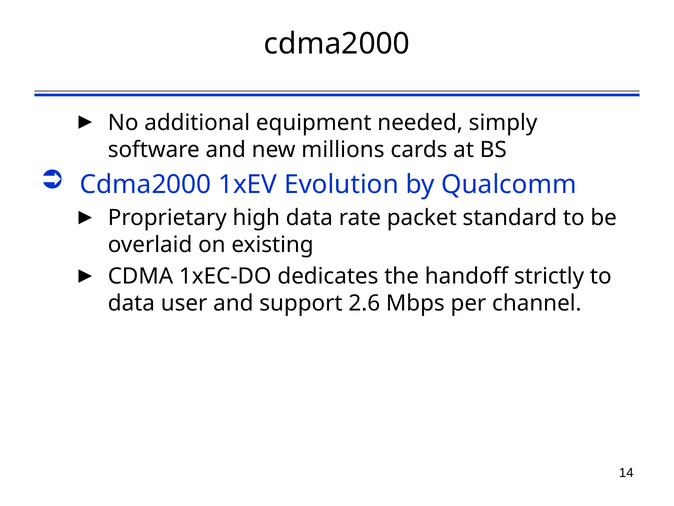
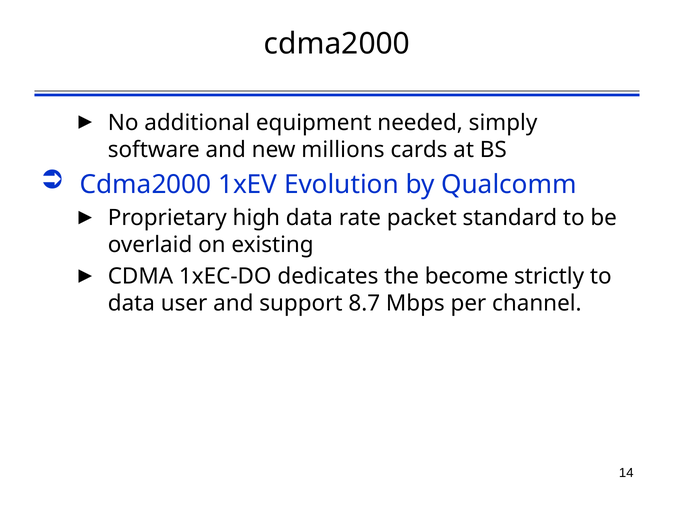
handoff: handoff -> become
2.6: 2.6 -> 8.7
